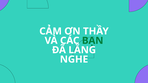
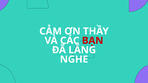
BẠN colour: green -> red
